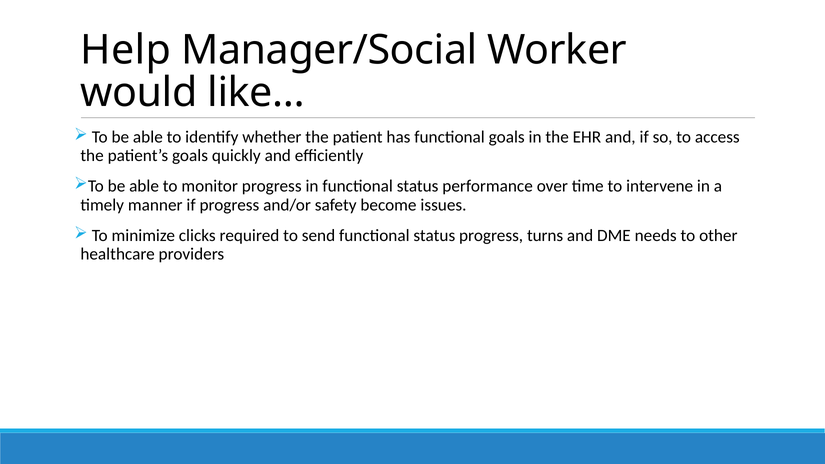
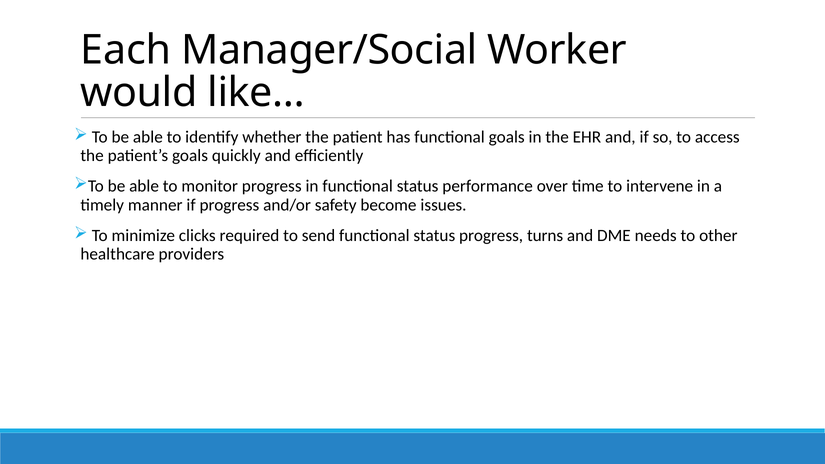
Help: Help -> Each
